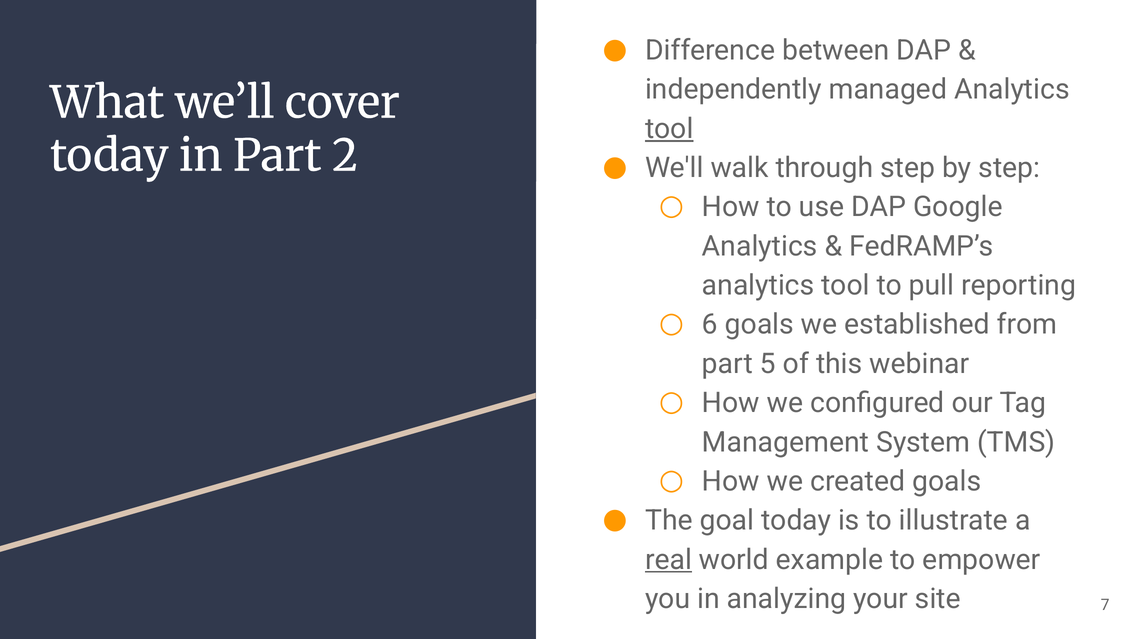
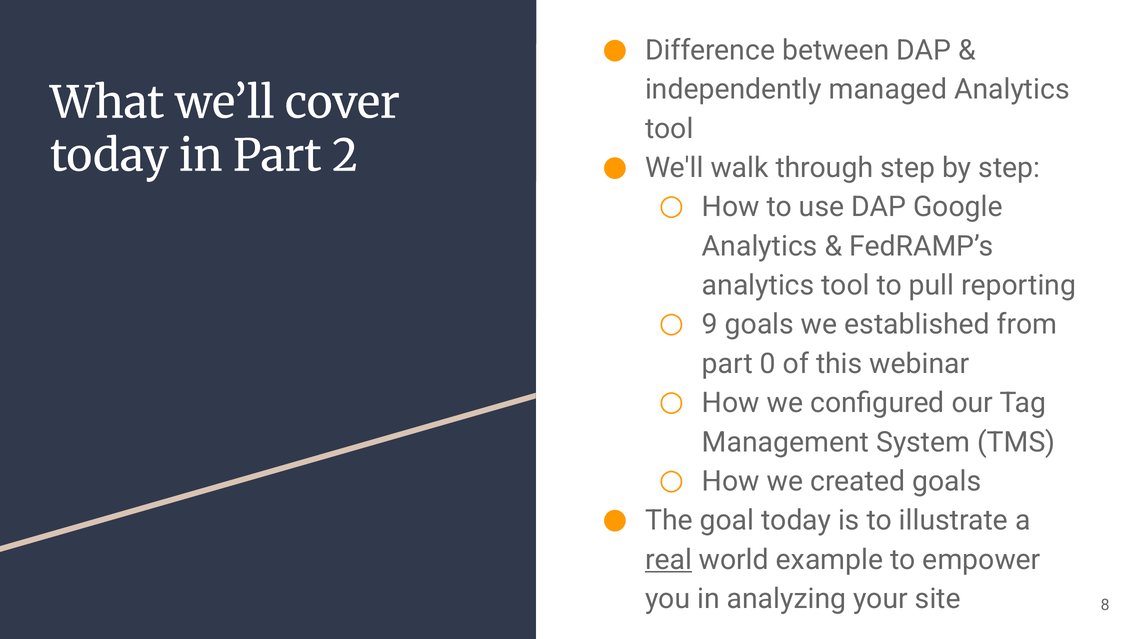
tool at (669, 129) underline: present -> none
6: 6 -> 9
5: 5 -> 0
7: 7 -> 8
